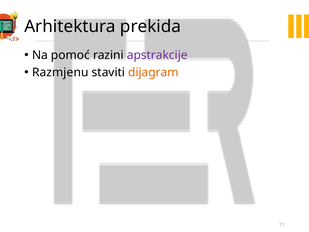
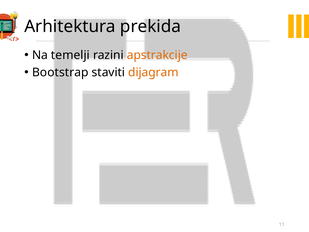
pomoć: pomoć -> temelji
apstrakcije colour: purple -> orange
Razmjenu: Razmjenu -> Bootstrap
